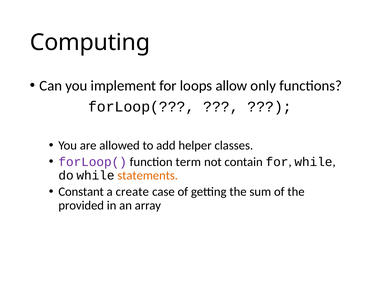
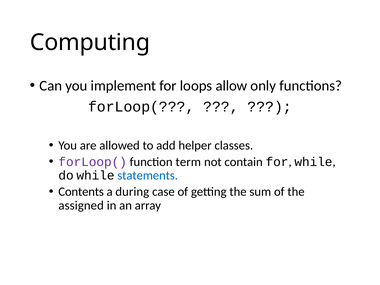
statements colour: orange -> blue
Constant: Constant -> Contents
create: create -> during
provided: provided -> assigned
